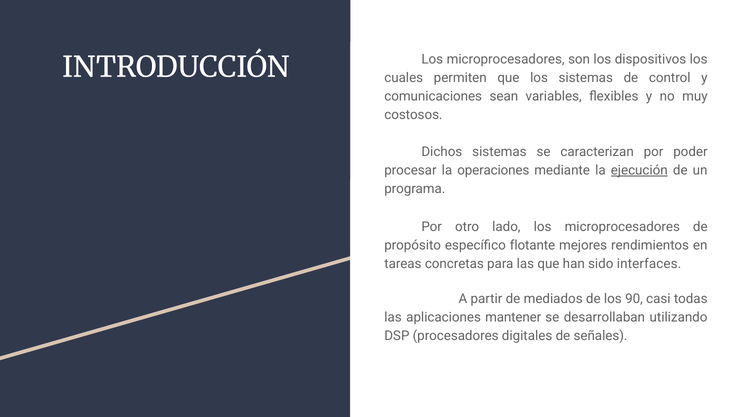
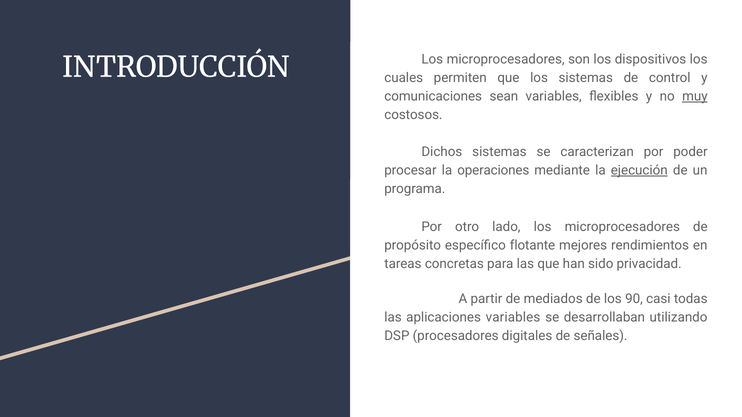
muy underline: none -> present
interfaces: interfaces -> privacidad
aplicaciones mantener: mantener -> variables
